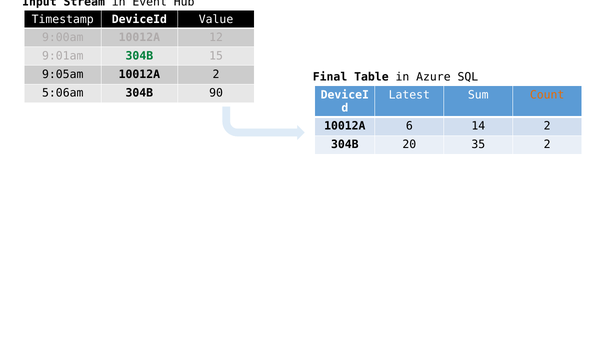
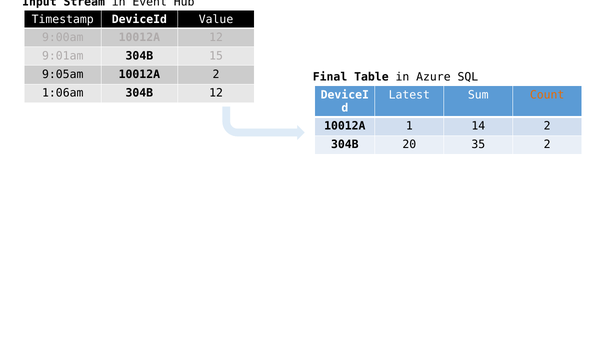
304B at (139, 56) colour: green -> black
5:06am: 5:06am -> 1:06am
304B 90: 90 -> 12
6: 6 -> 1
